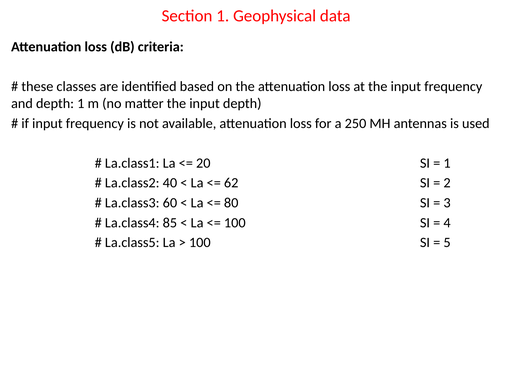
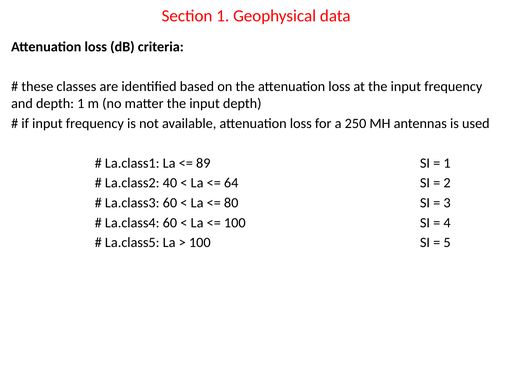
20: 20 -> 89
62: 62 -> 64
La.class4 85: 85 -> 60
